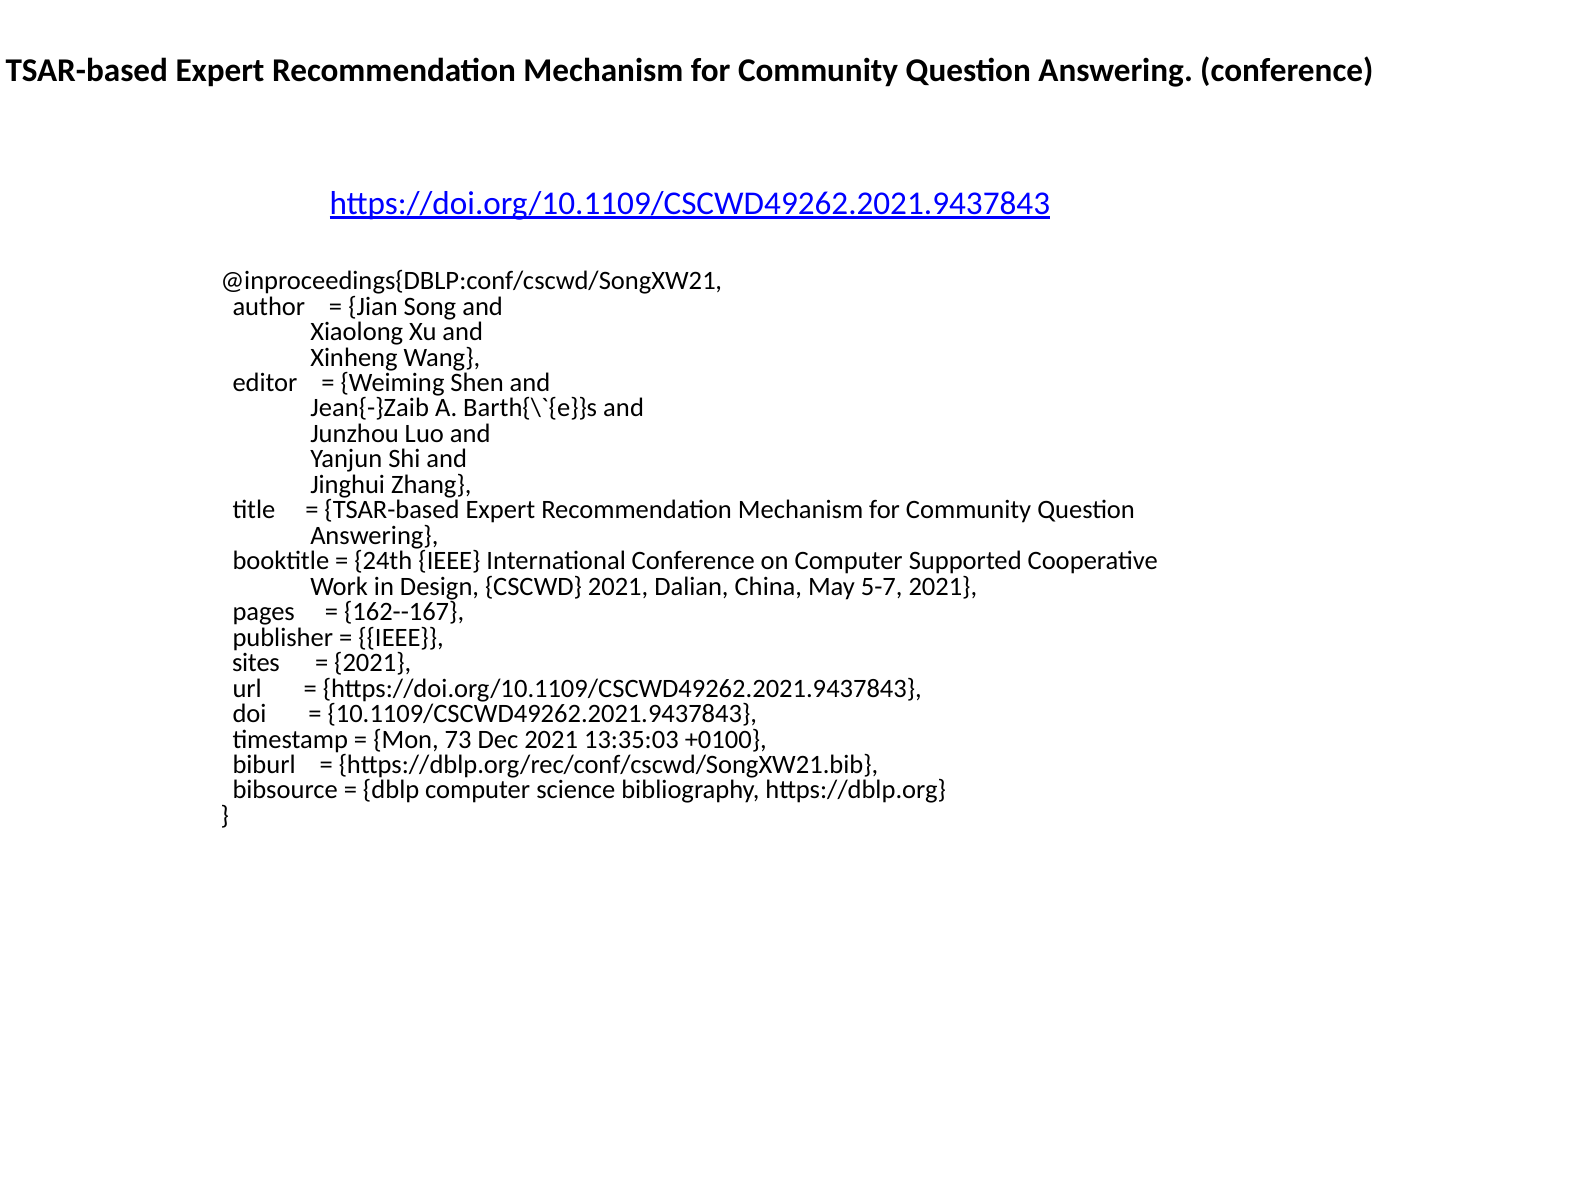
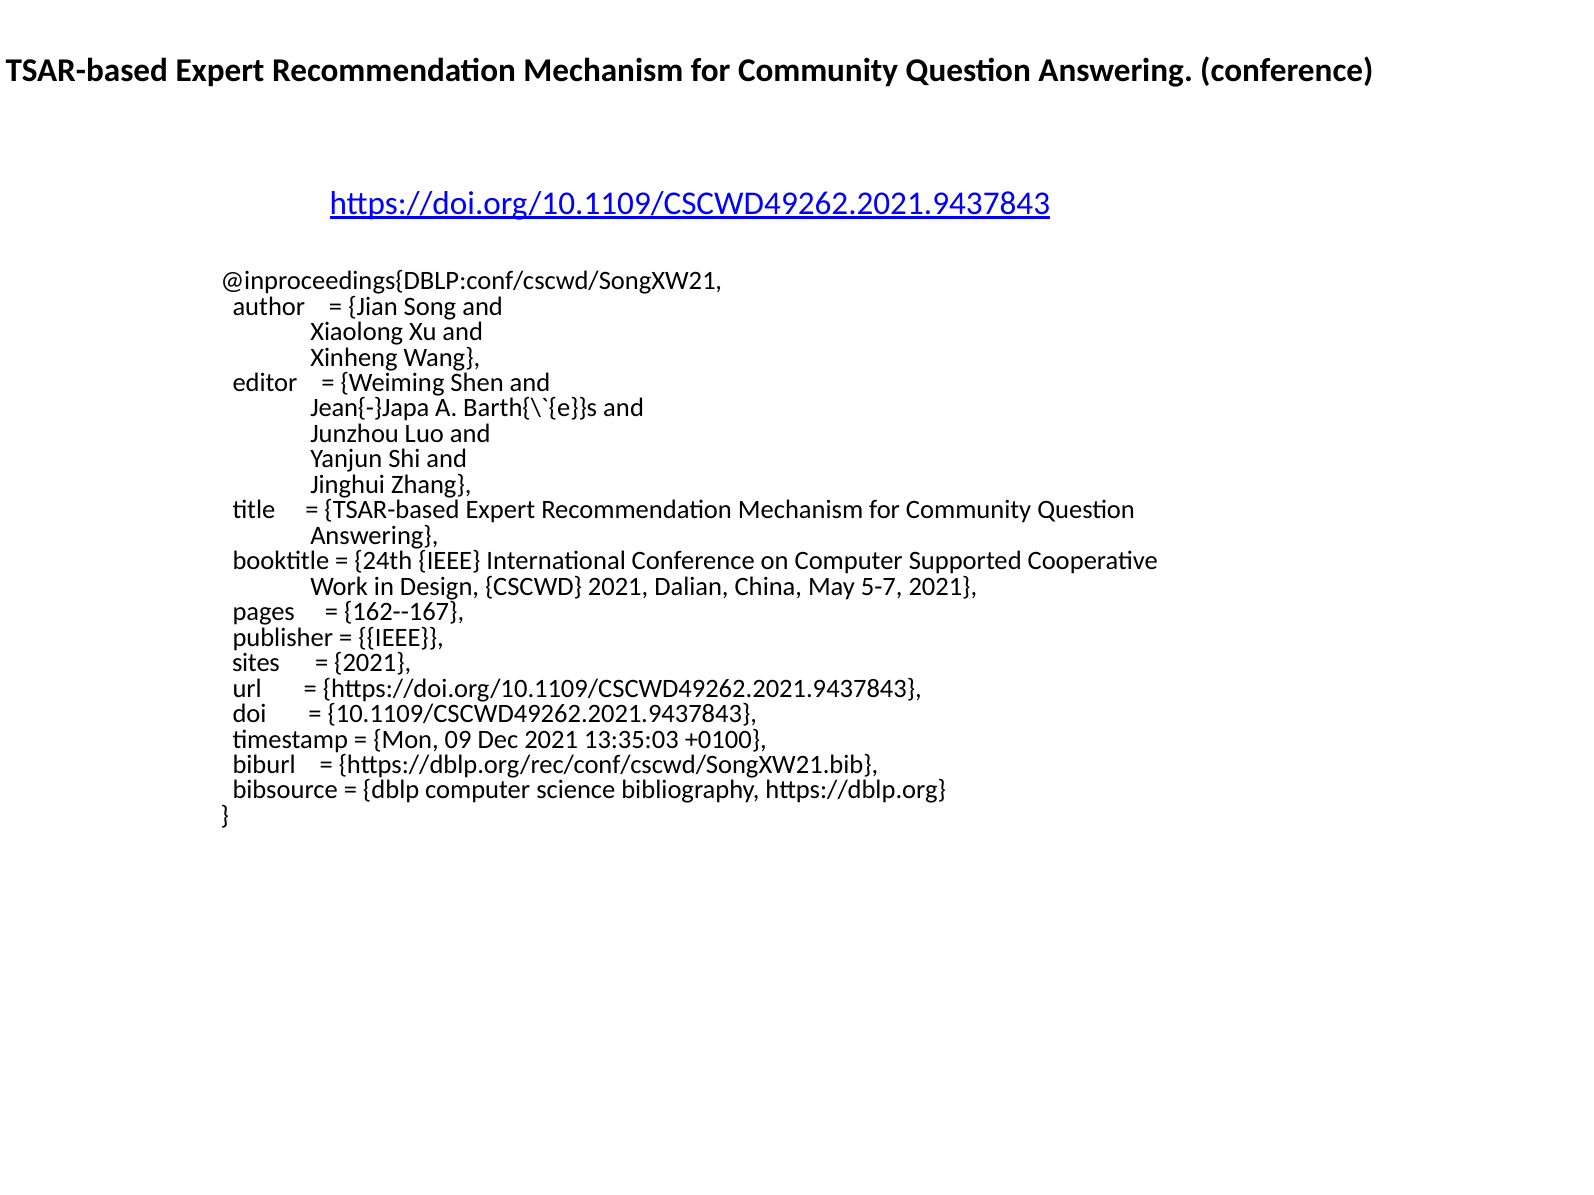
Jean{-}Zaib: Jean{-}Zaib -> Jean{-}Japa
73: 73 -> 09
